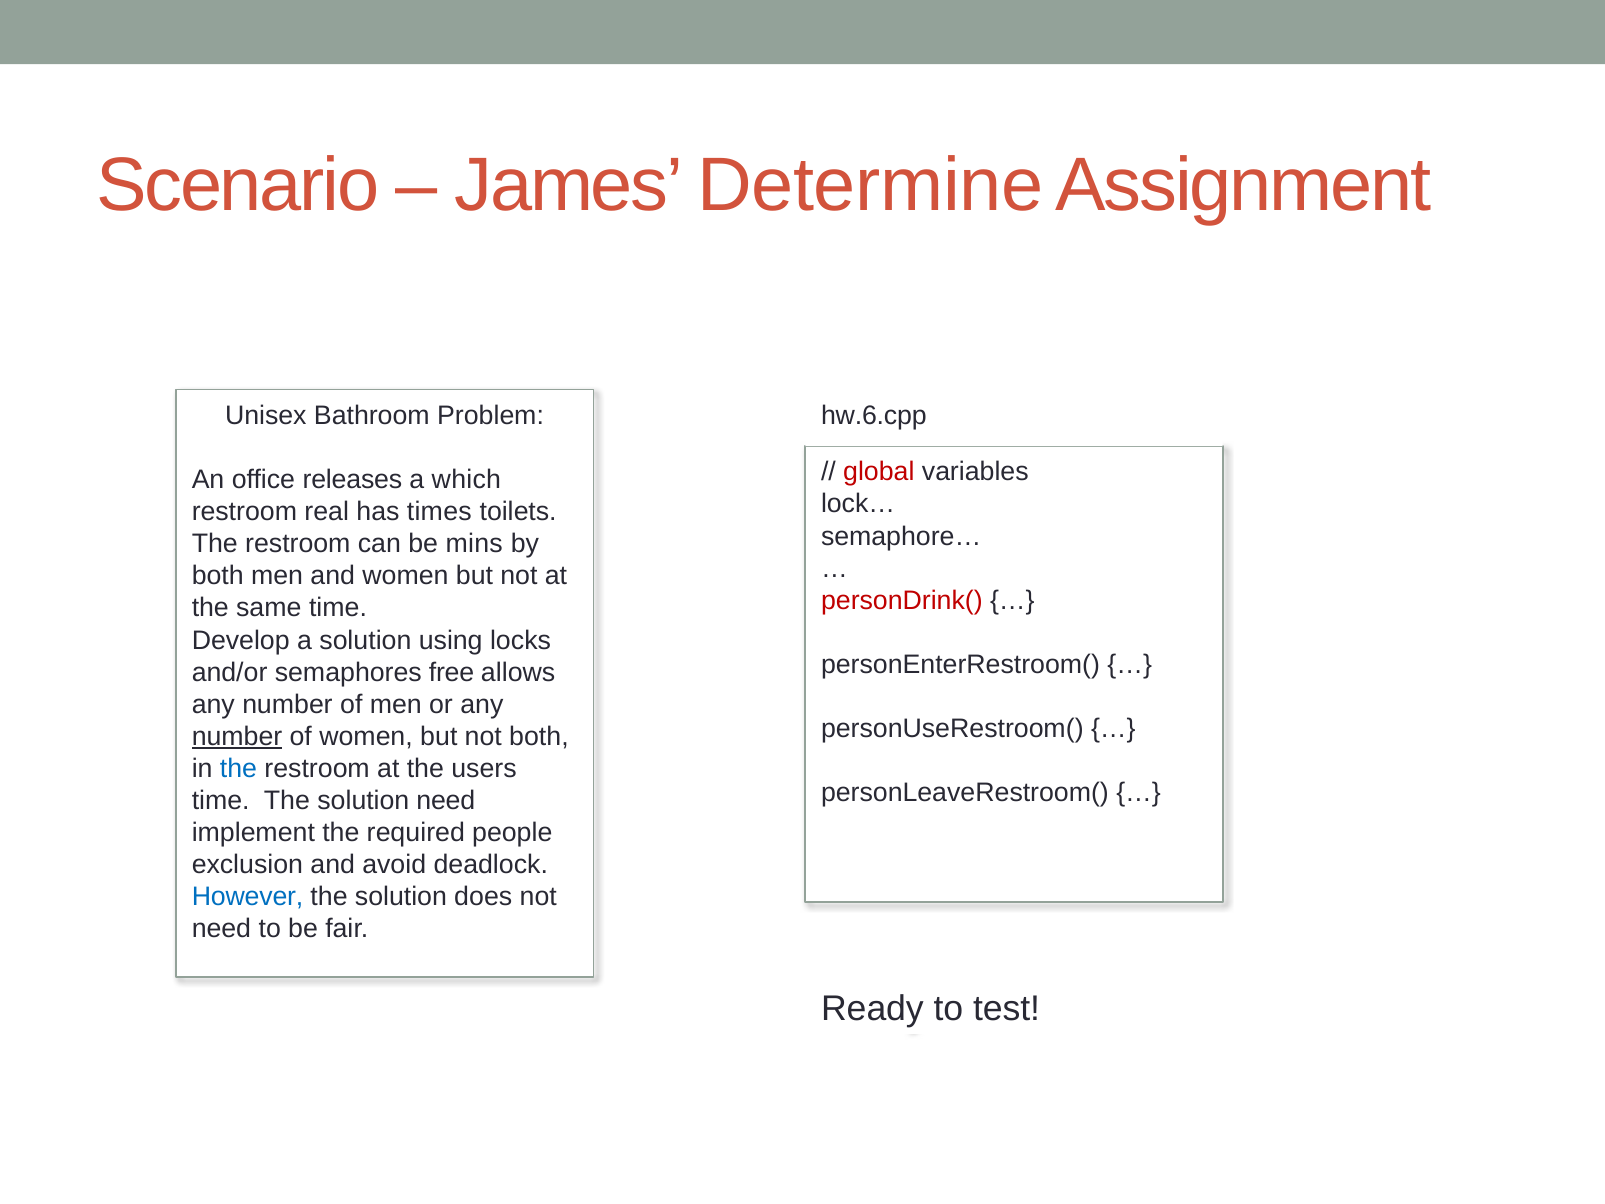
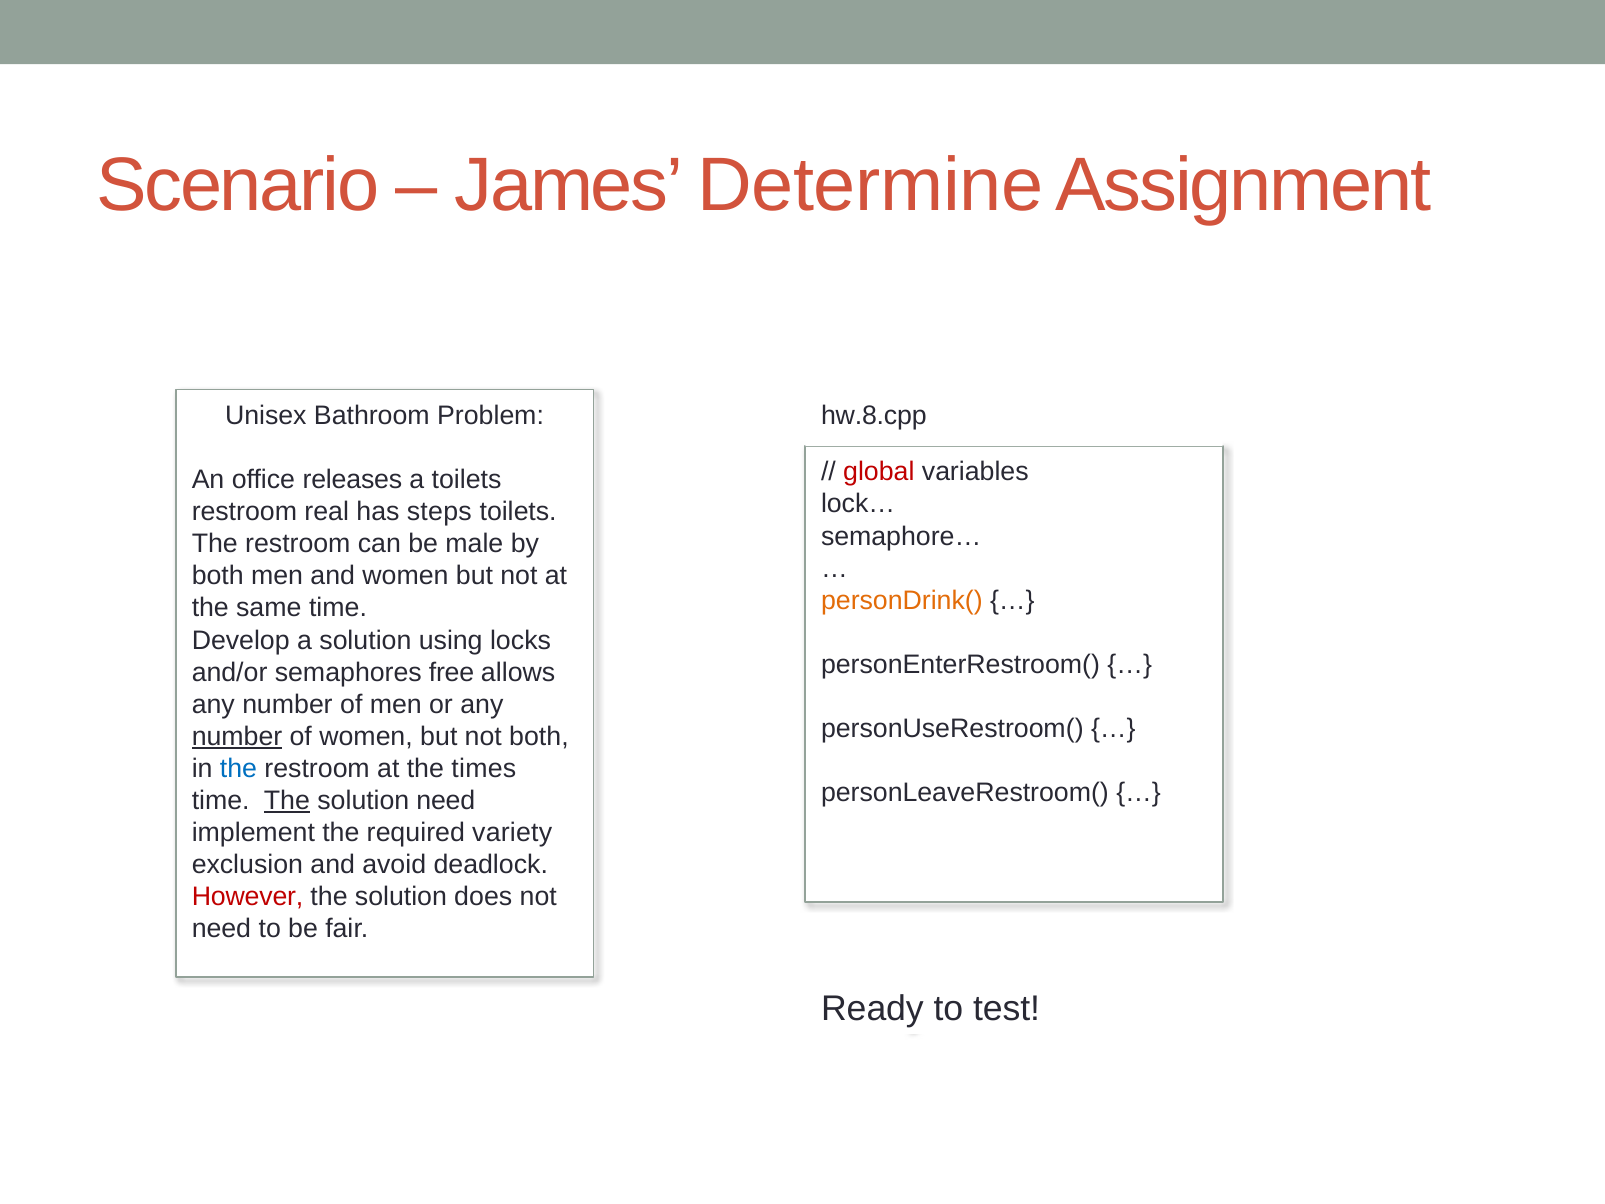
hw.6.cpp: hw.6.cpp -> hw.8.cpp
a which: which -> toilets
times: times -> steps
mins: mins -> male
personDrink( colour: red -> orange
users: users -> times
The at (287, 801) underline: none -> present
people: people -> variety
However colour: blue -> red
